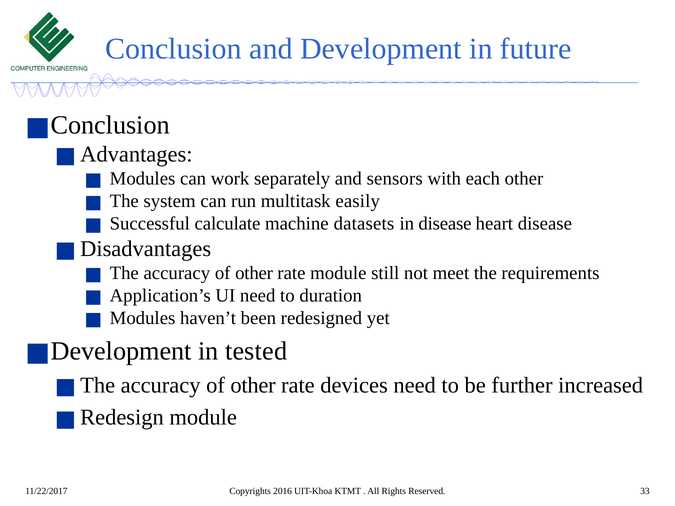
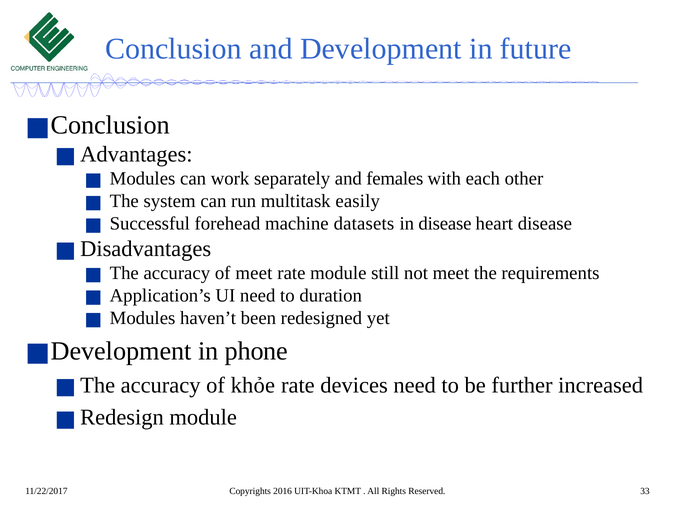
sensors: sensors -> females
calculate: calculate -> forehead
The accuracy of other: other -> meet
tested: tested -> phone
other at (253, 385): other -> khỏe
